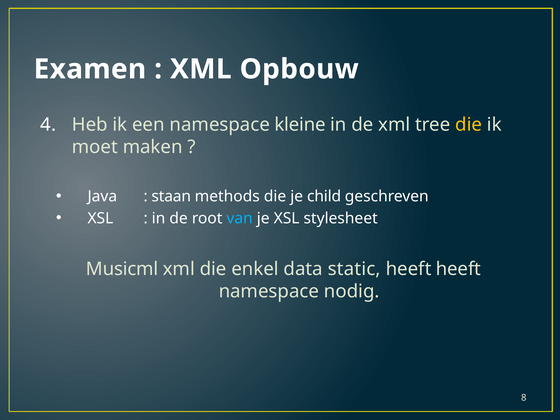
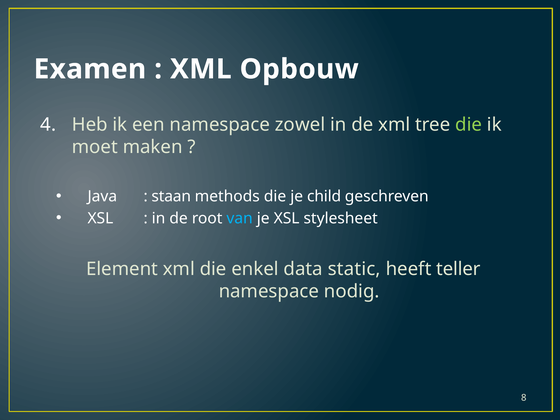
kleine: kleine -> zowel
die at (469, 125) colour: yellow -> light green
Musicml: Musicml -> Element
heeft heeft: heeft -> teller
